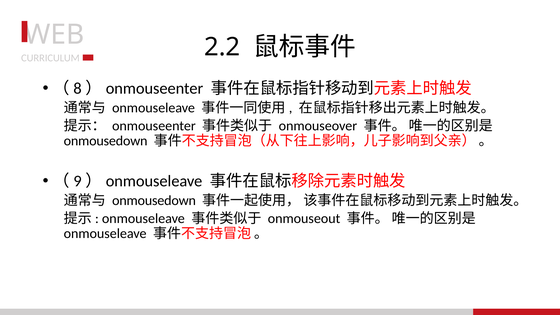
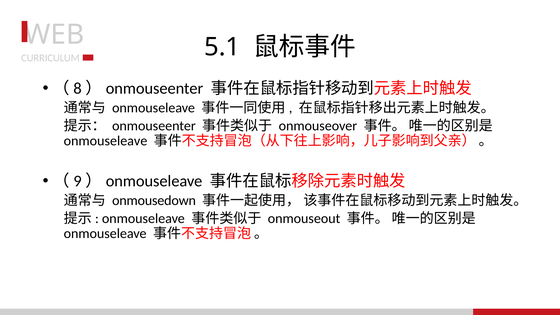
2.2: 2.2 -> 5.1
onmousedown at (106, 141): onmousedown -> onmouseleave
